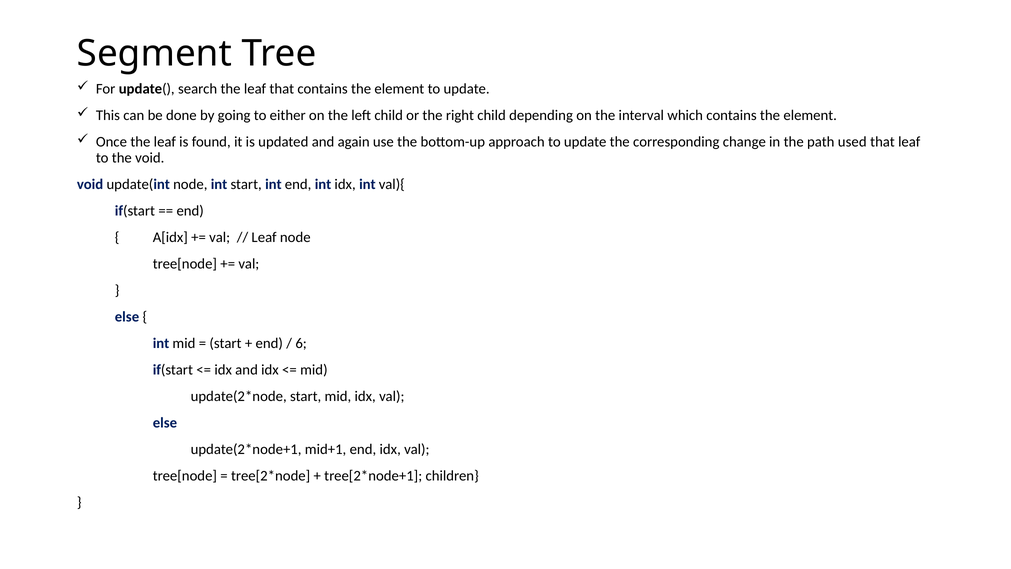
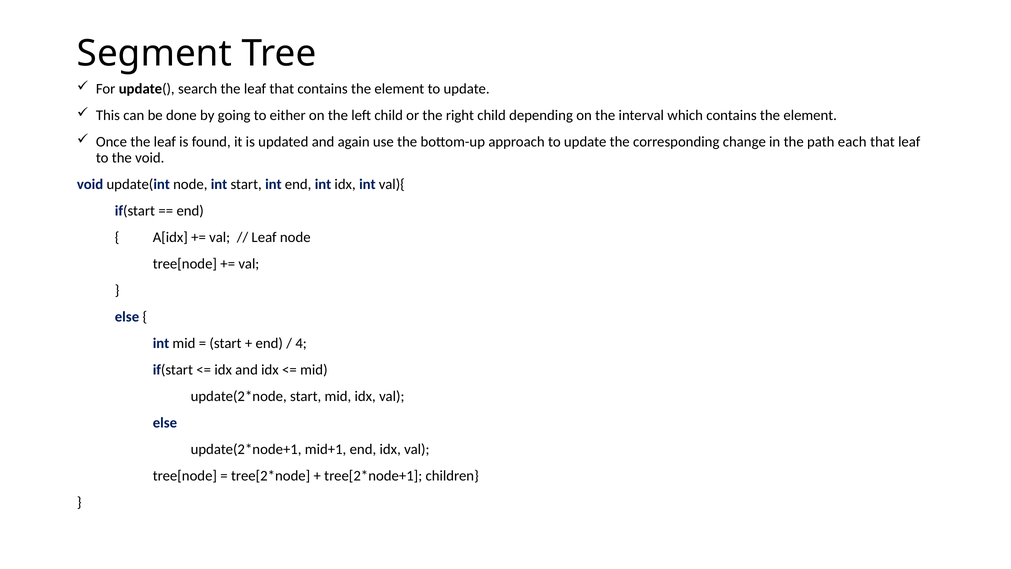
used: used -> each
6: 6 -> 4
